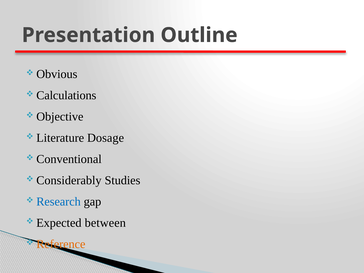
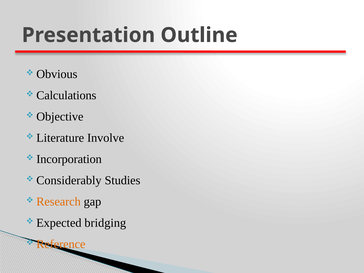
Dosage: Dosage -> Involve
Conventional: Conventional -> Incorporation
Research colour: blue -> orange
between: between -> bridging
